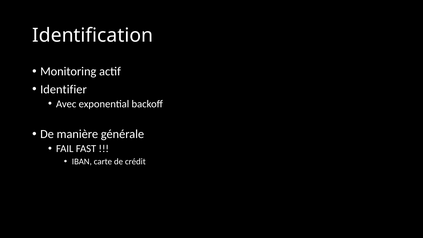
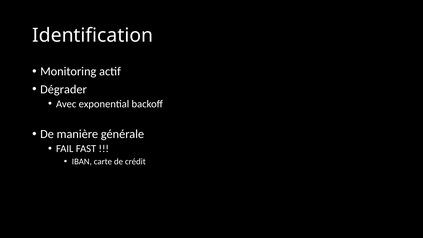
Identifier: Identifier -> Dégrader
